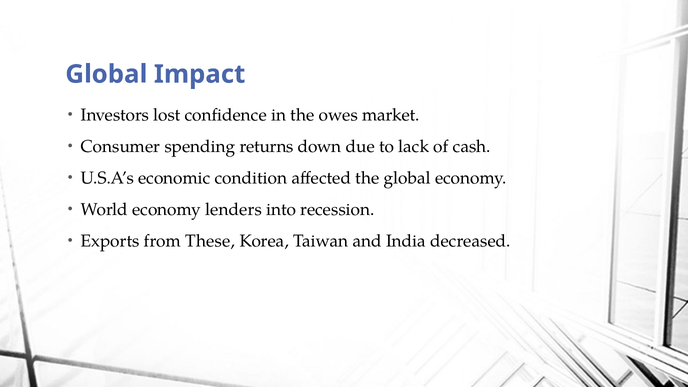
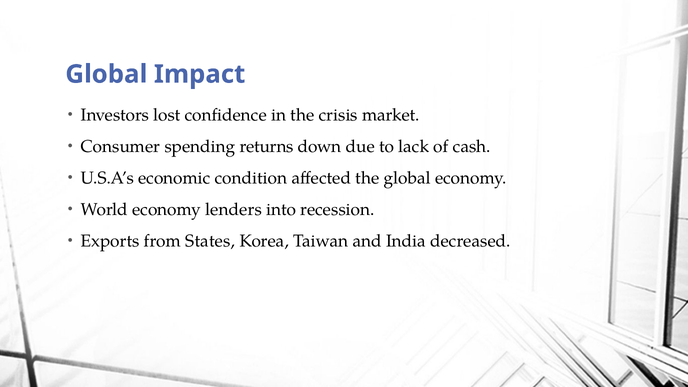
owes: owes -> crisis
These: These -> States
